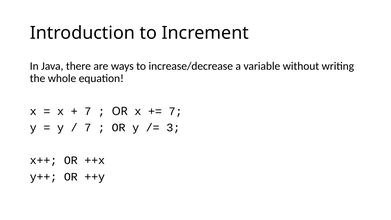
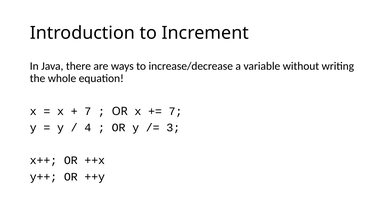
7 at (88, 128): 7 -> 4
